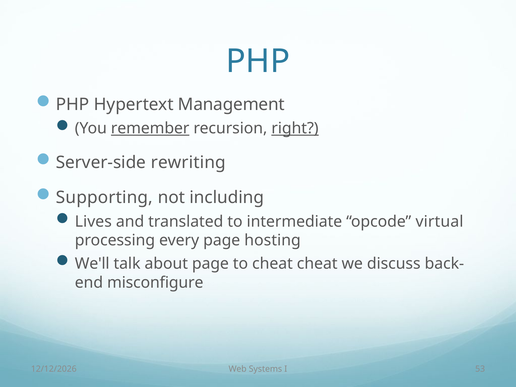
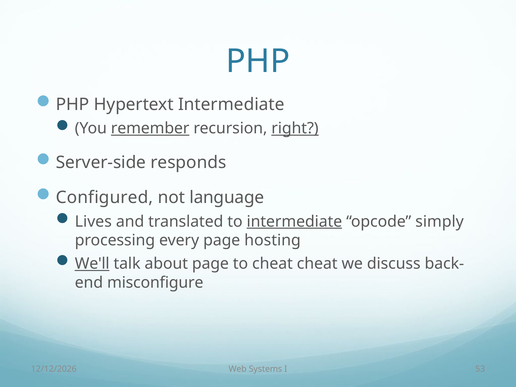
Hypertext Management: Management -> Intermediate
rewriting: rewriting -> responds
Supporting: Supporting -> Configured
including: including -> language
intermediate at (294, 221) underline: none -> present
virtual: virtual -> simply
We'll underline: none -> present
